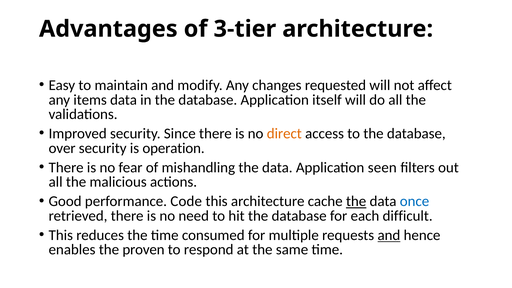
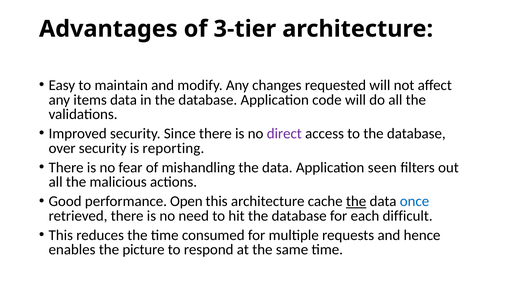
itself: itself -> code
direct colour: orange -> purple
operation: operation -> reporting
Code: Code -> Open
and at (389, 235) underline: present -> none
proven: proven -> picture
